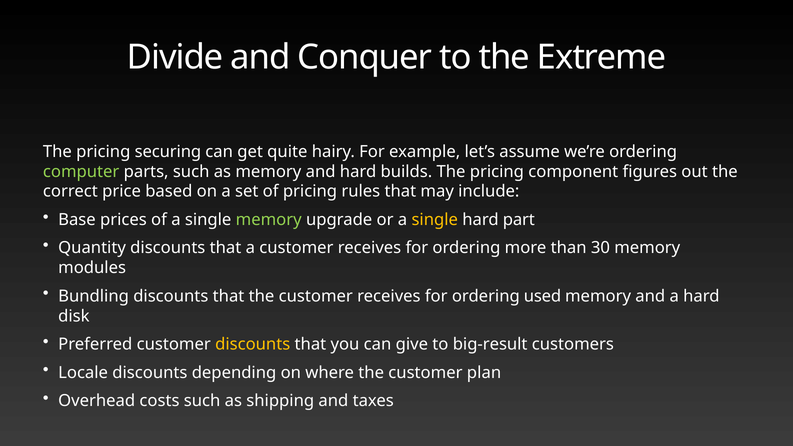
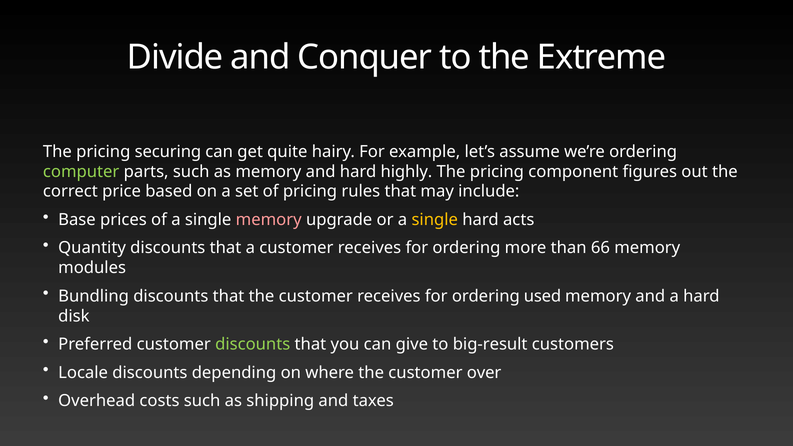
builds: builds -> highly
memory at (269, 220) colour: light green -> pink
part: part -> acts
30: 30 -> 66
discounts at (253, 344) colour: yellow -> light green
plan: plan -> over
